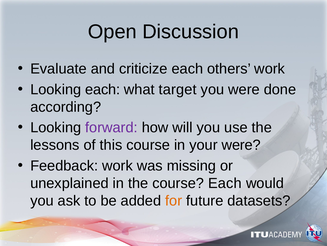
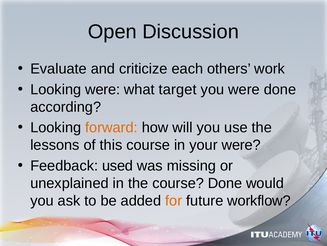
Looking each: each -> were
forward colour: purple -> orange
Feedback work: work -> used
course Each: Each -> Done
datasets: datasets -> workflow
